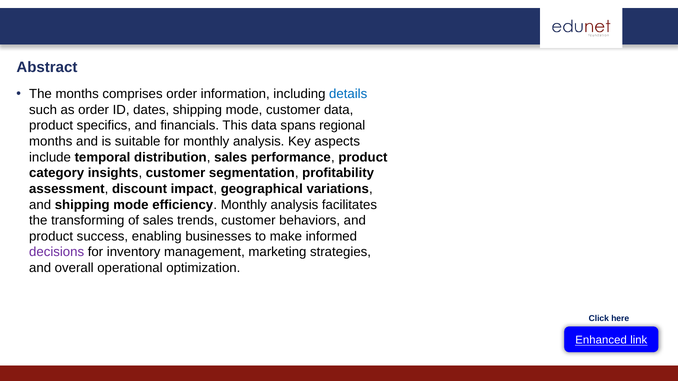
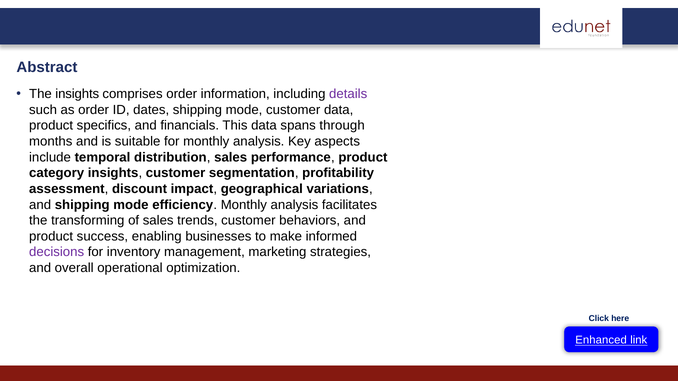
The months: months -> insights
details colour: blue -> purple
regional: regional -> through
